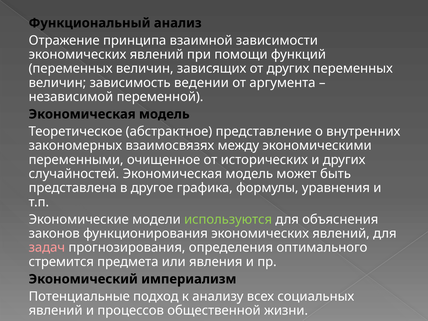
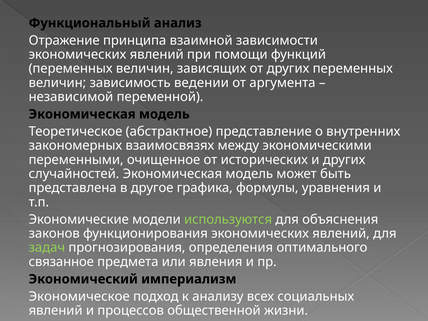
задач colour: pink -> light green
стремится: стремится -> связанное
Потенциальные: Потенциальные -> Экономическое
